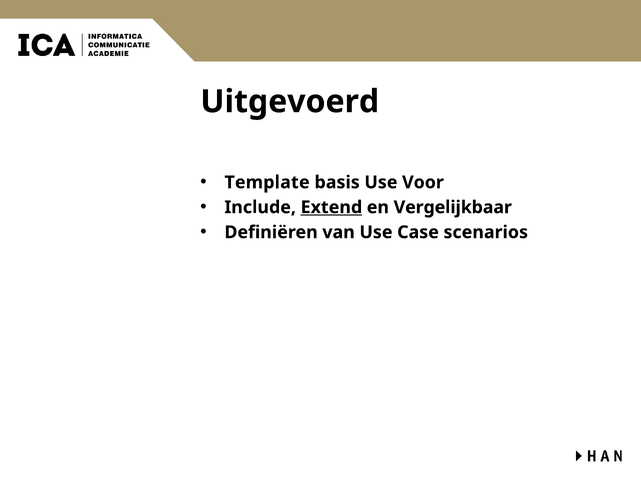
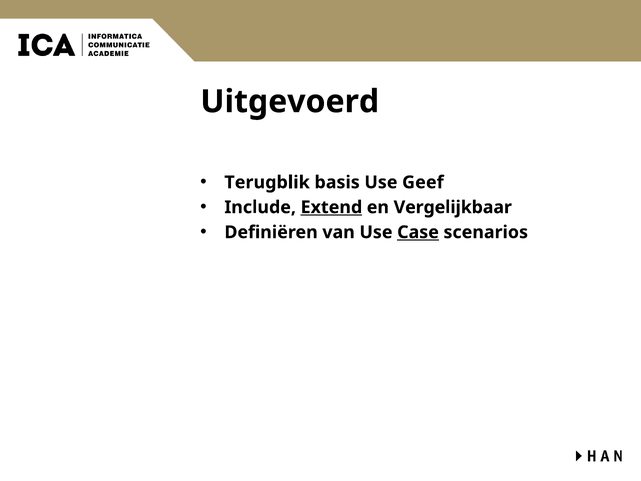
Template: Template -> Terugblik
Voor: Voor -> Geef
Case underline: none -> present
